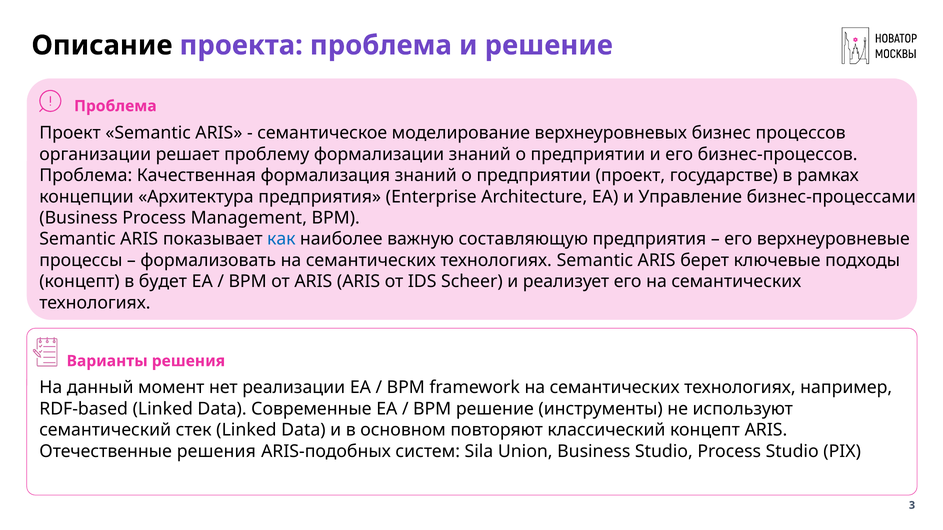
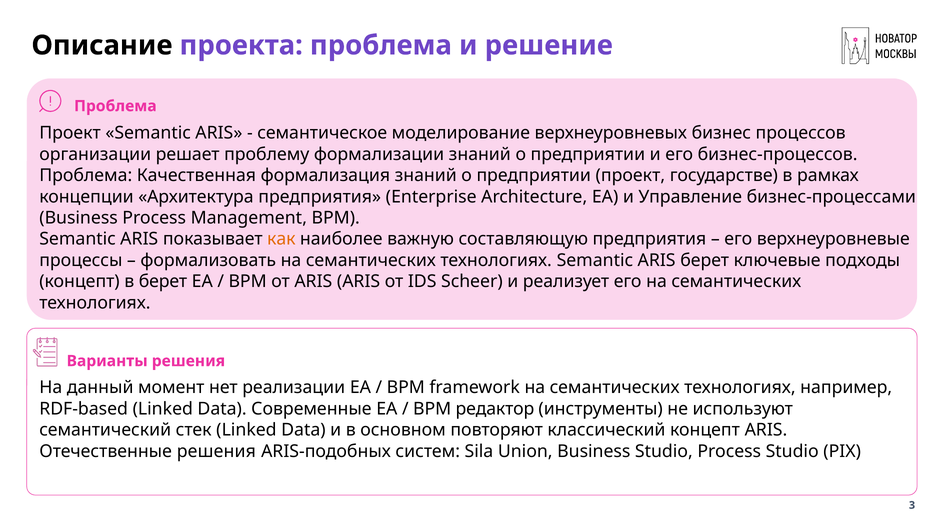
как colour: blue -> orange
в будет: будет -> берет
BPM решение: решение -> редактор
